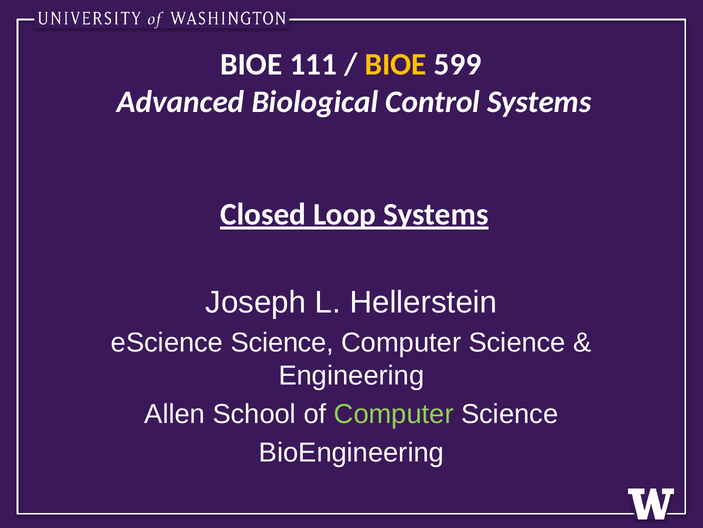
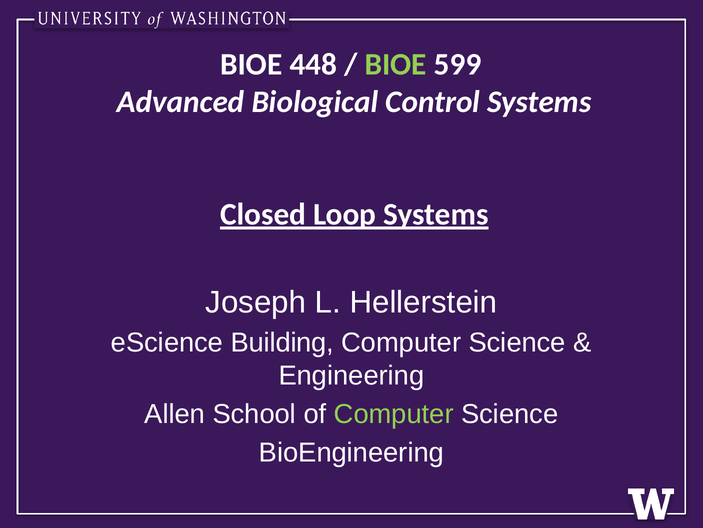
111: 111 -> 448
BIOE at (396, 64) colour: yellow -> light green
eScience Science: Science -> Building
